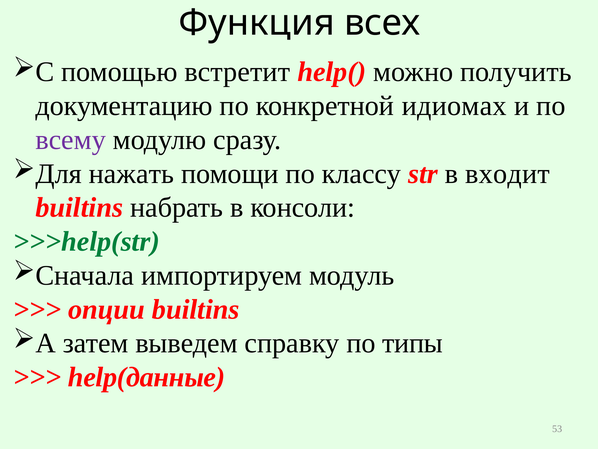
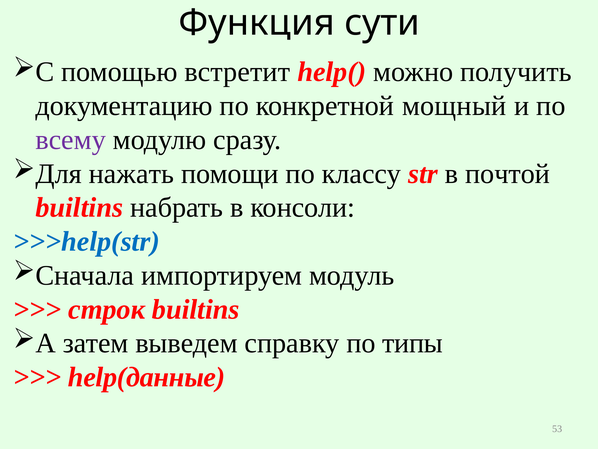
всех: всех -> сути
идиомах: идиомах -> мощный
входит: входит -> почтой
>>>help(str colour: green -> blue
опции: опции -> строк
